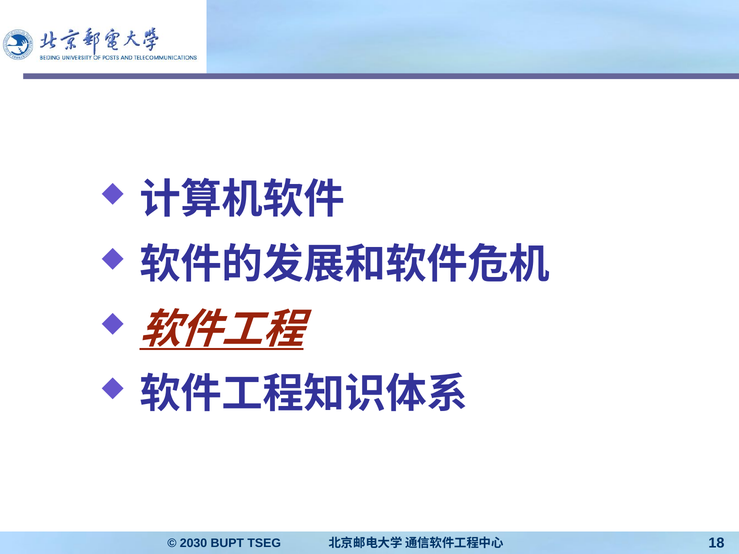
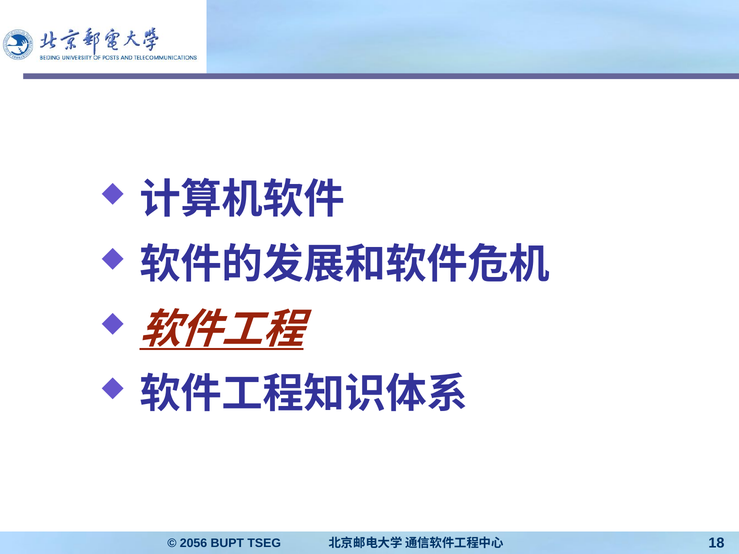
2030: 2030 -> 2056
